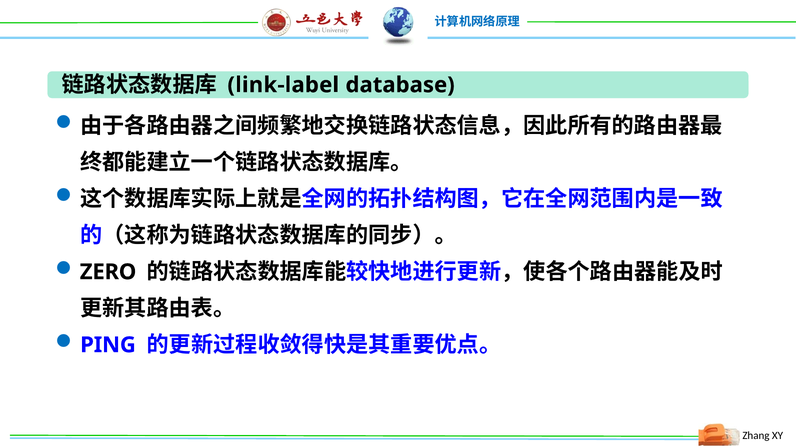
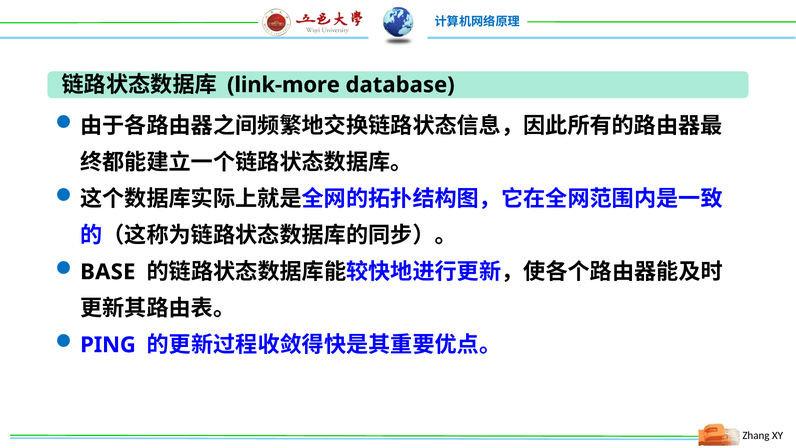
link-label: link-label -> link-more
ZERO: ZERO -> BASE
